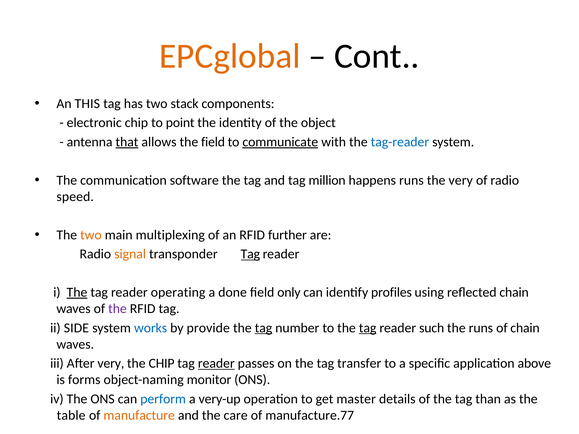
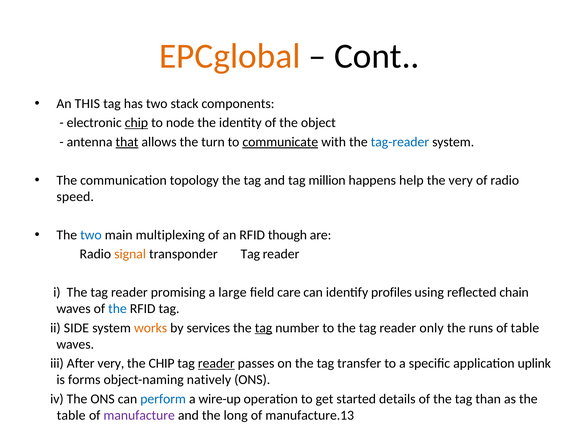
chip at (136, 123) underline: none -> present
point: point -> node
the field: field -> turn
software: software -> topology
happens runs: runs -> help
two at (91, 235) colour: orange -> blue
further: further -> though
Tag at (250, 254) underline: present -> none
The at (77, 292) underline: present -> none
operating: operating -> promising
done: done -> large
only: only -> care
the at (117, 309) colour: purple -> blue
works colour: blue -> orange
provide: provide -> services
tag at (368, 328) underline: present -> none
such: such -> only
of chain: chain -> table
above: above -> uplink
monitor: monitor -> natively
very-up: very-up -> wire-up
master: master -> started
manufacture colour: orange -> purple
care: care -> long
manufacture.77: manufacture.77 -> manufacture.13
